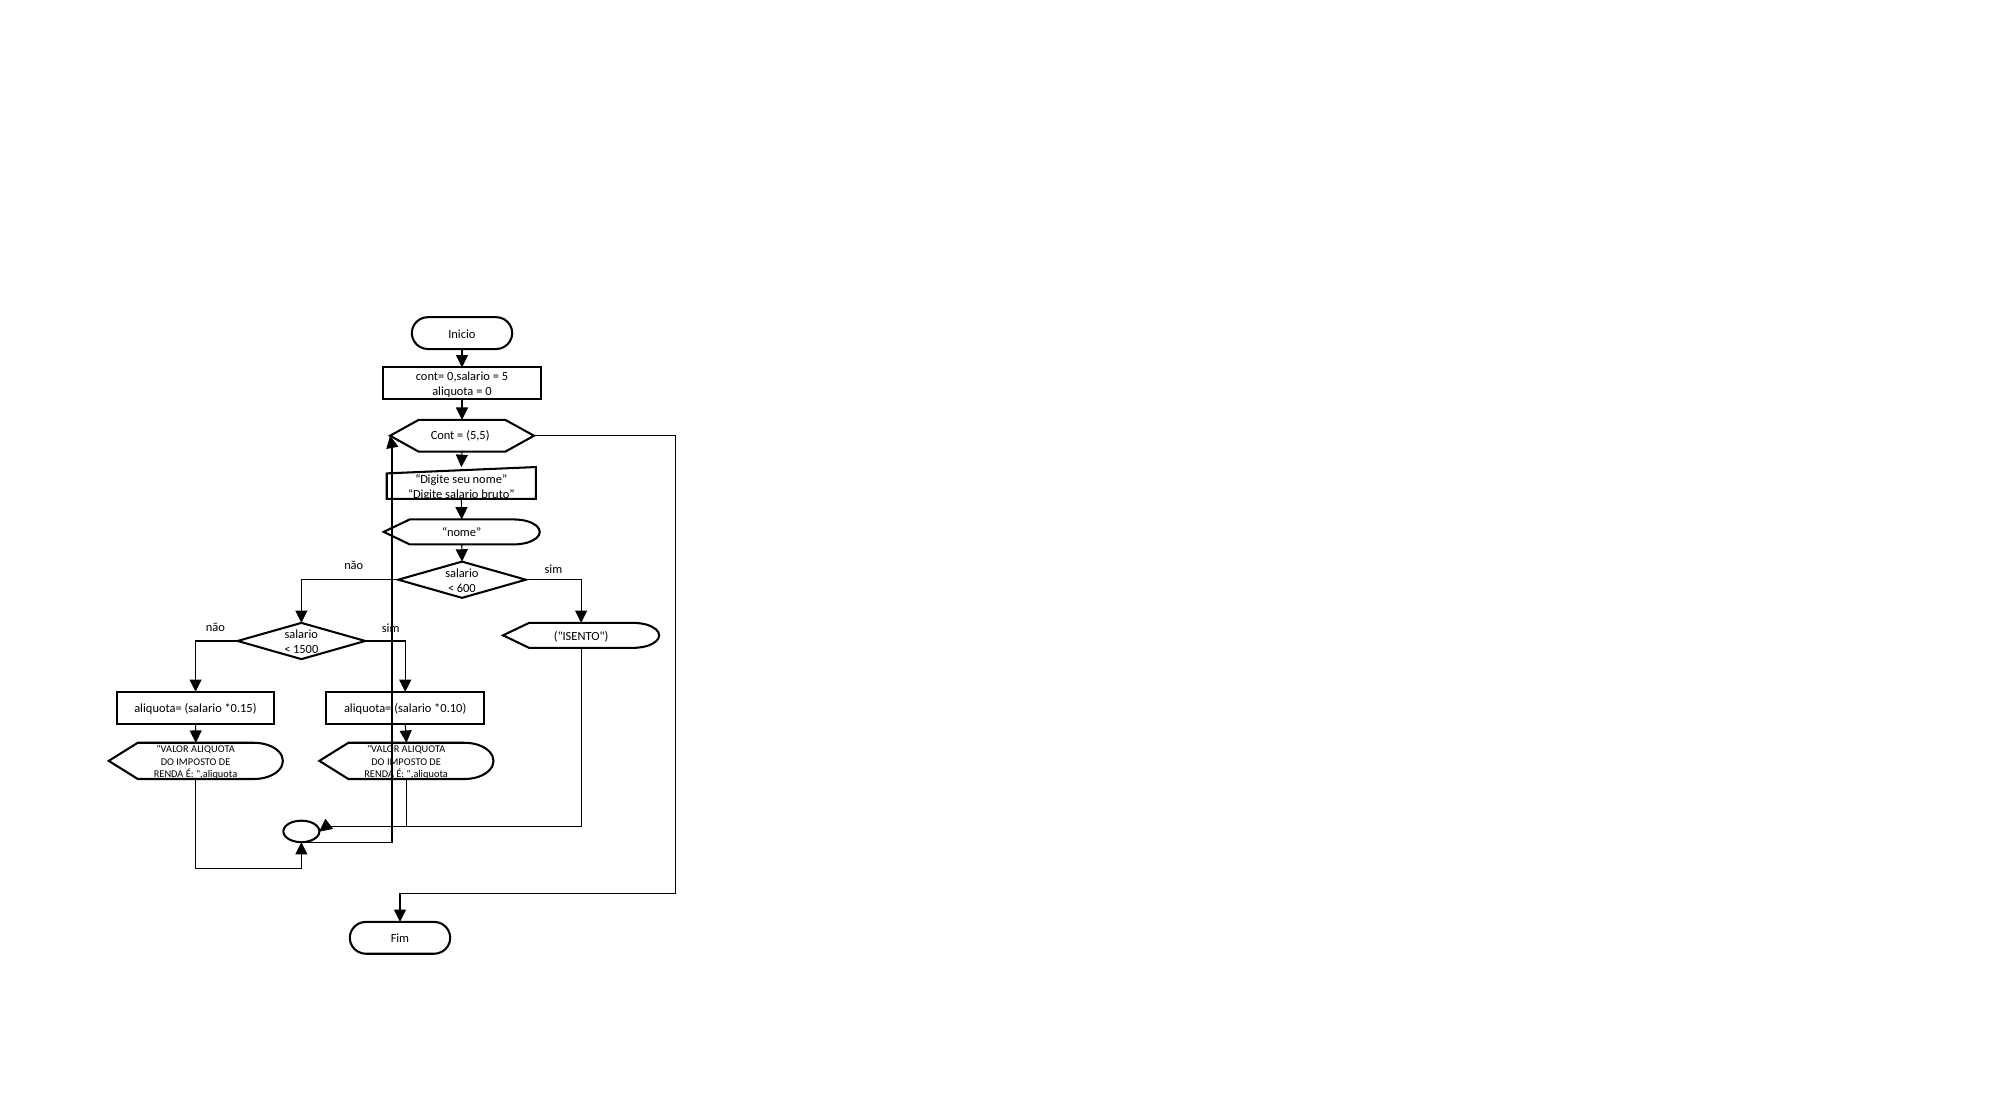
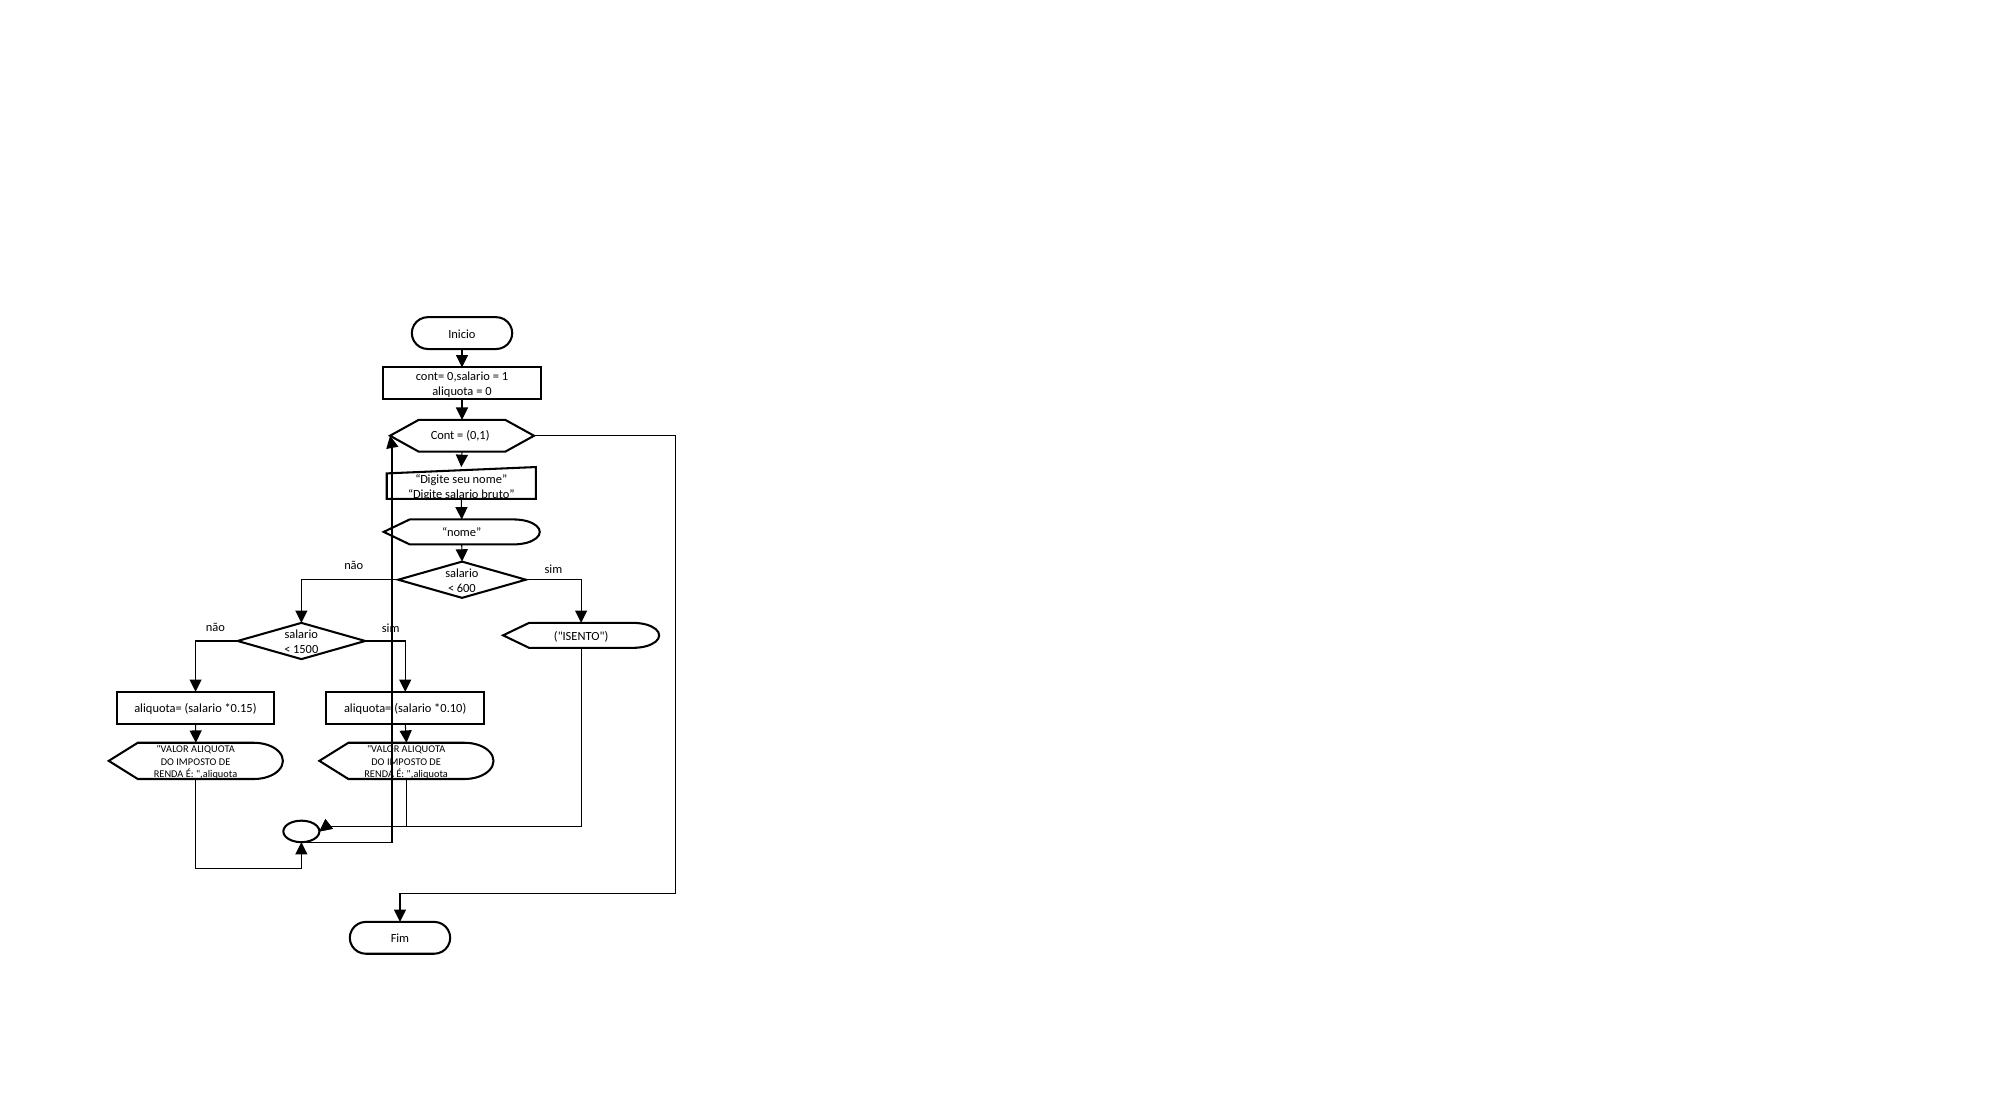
5: 5 -> 1
5,5: 5,5 -> 0,1
